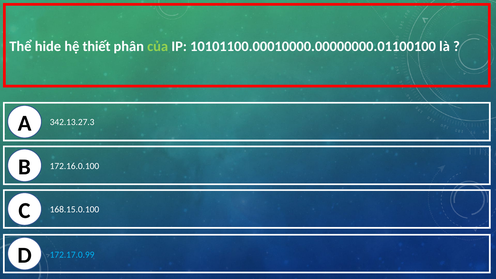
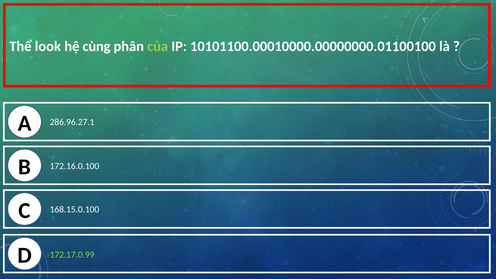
hide: hide -> look
thiết: thiết -> cùng
342.13.27.3: 342.13.27.3 -> 286.96.27.1
172.17.0.99 colour: light blue -> light green
